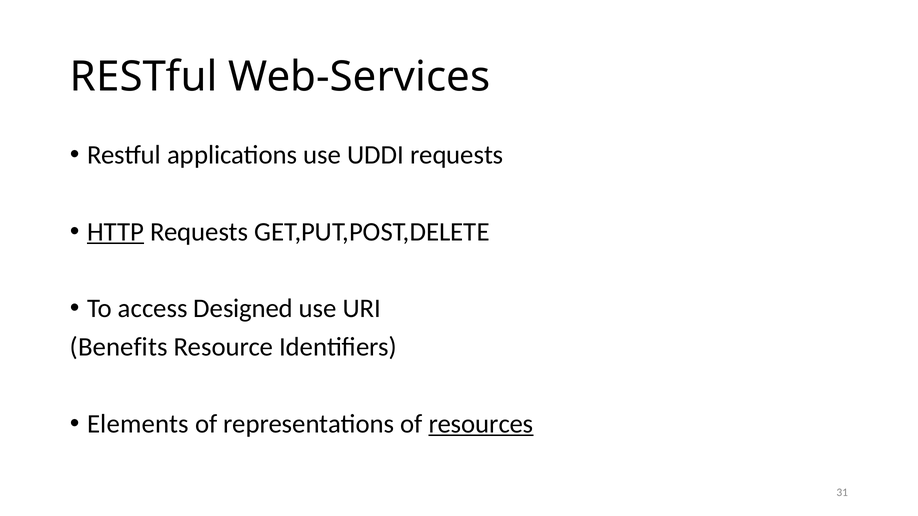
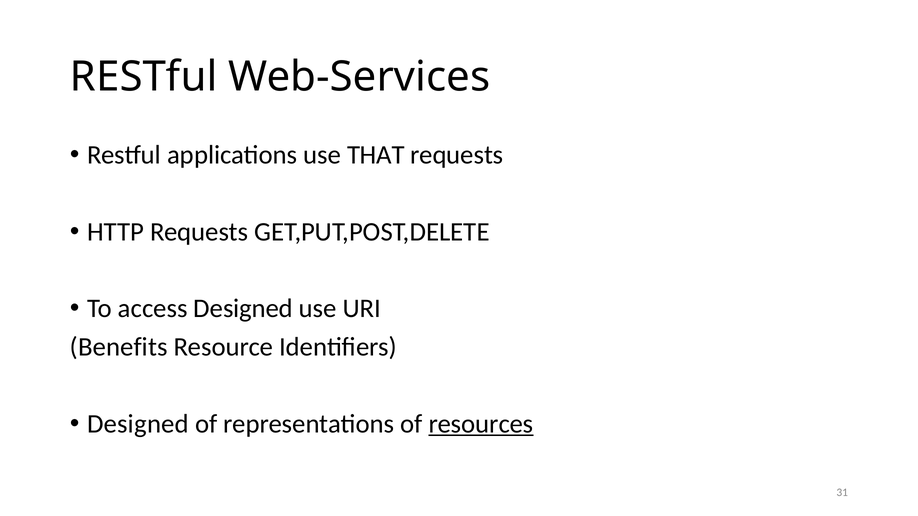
UDDI: UDDI -> THAT
HTTP underline: present -> none
Elements at (138, 424): Elements -> Designed
